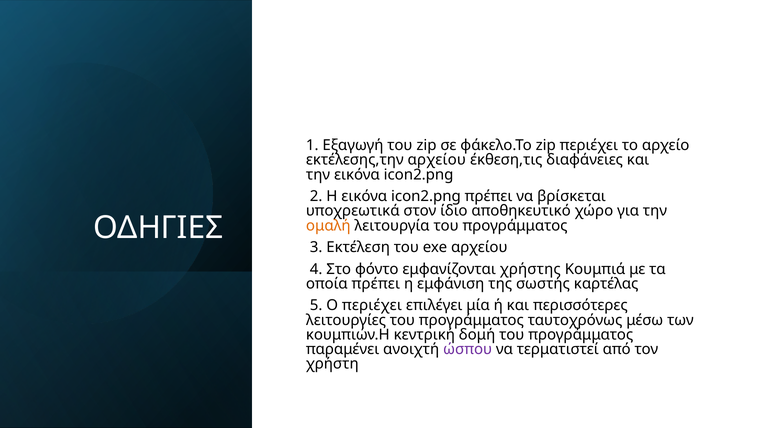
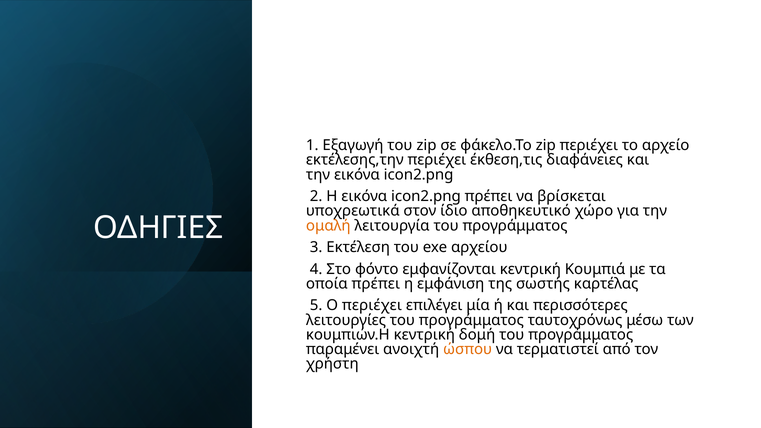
εκτέλεσης,την αρχείου: αρχείου -> περιέχει
εμφανίζονται χρήστης: χρήστης -> κεντρική
ώσπου colour: purple -> orange
